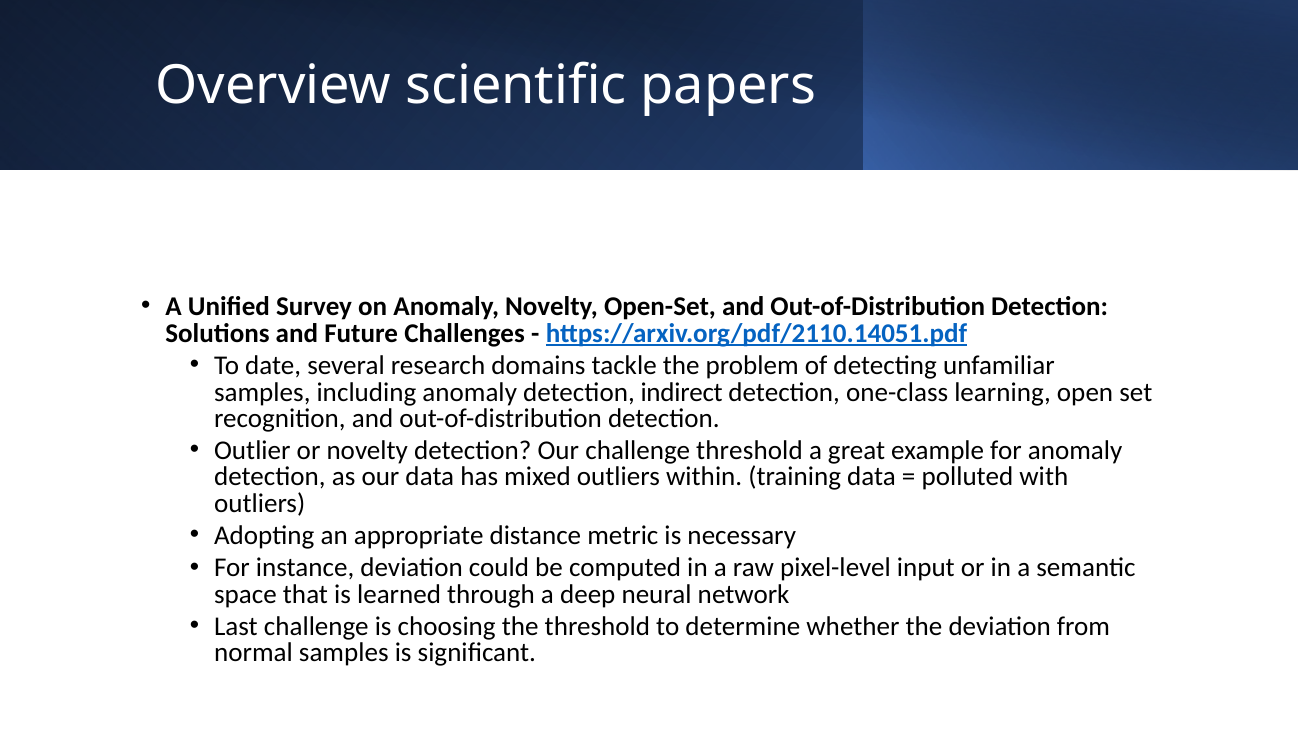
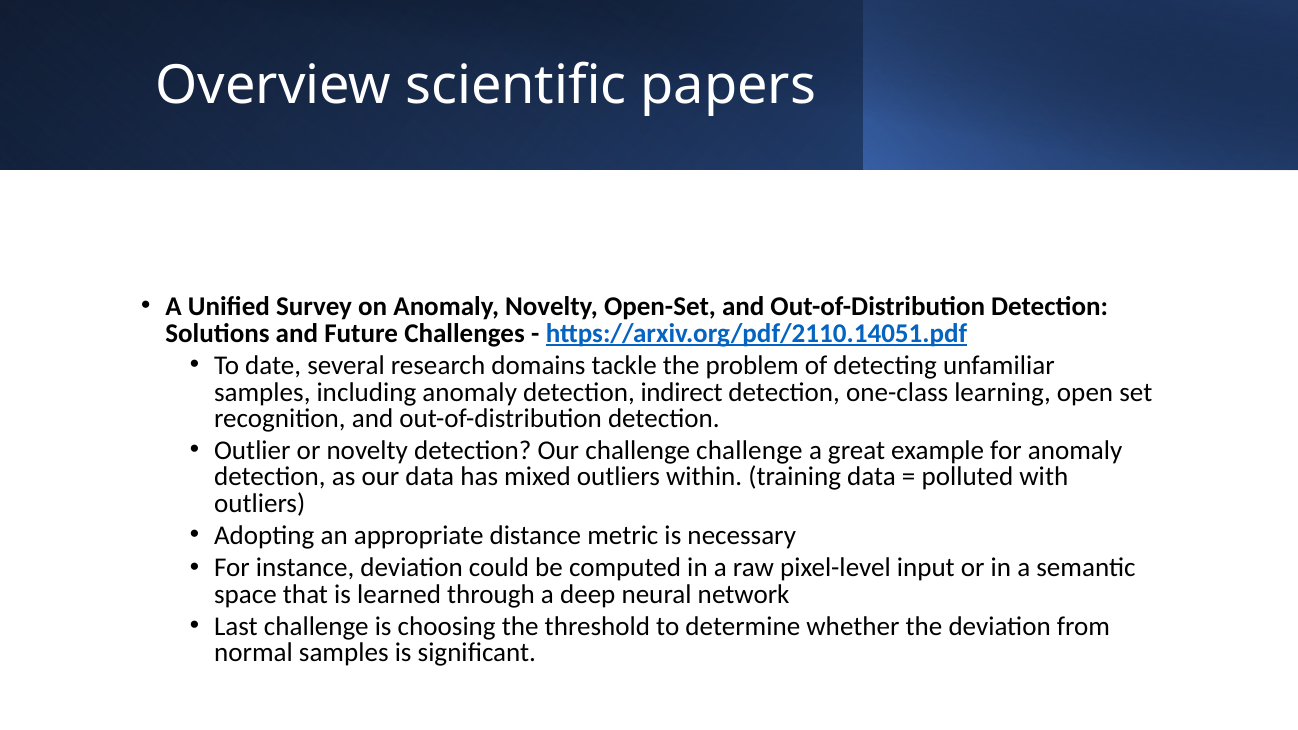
challenge threshold: threshold -> challenge
